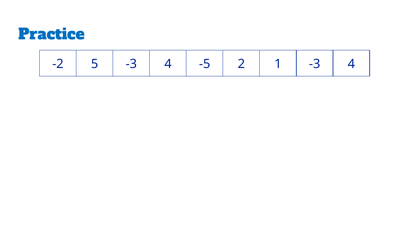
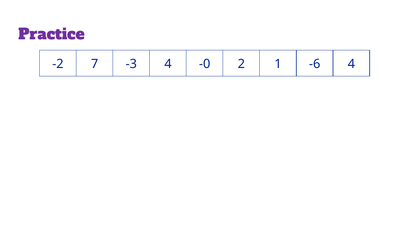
Practice colour: blue -> purple
5: 5 -> 7
-5: -5 -> -0
1 -3: -3 -> -6
